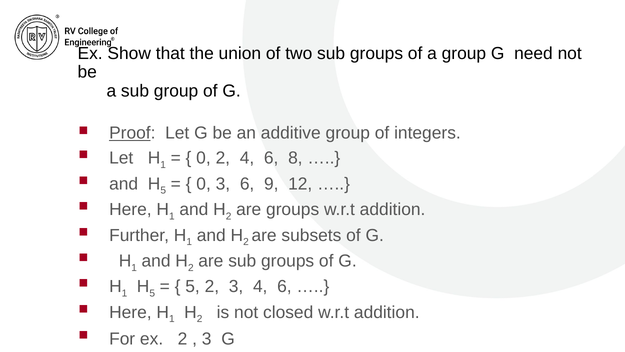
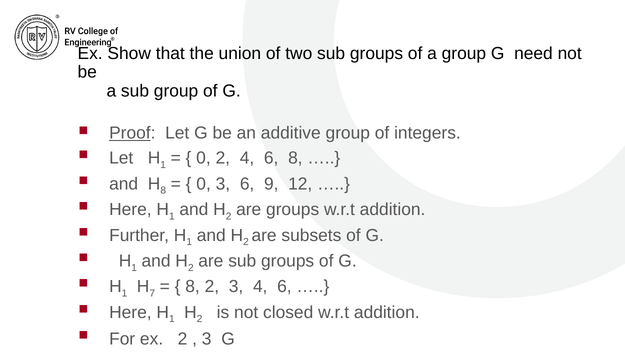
5 at (163, 190): 5 -> 8
5 at (152, 293): 5 -> 7
5 at (193, 286): 5 -> 8
